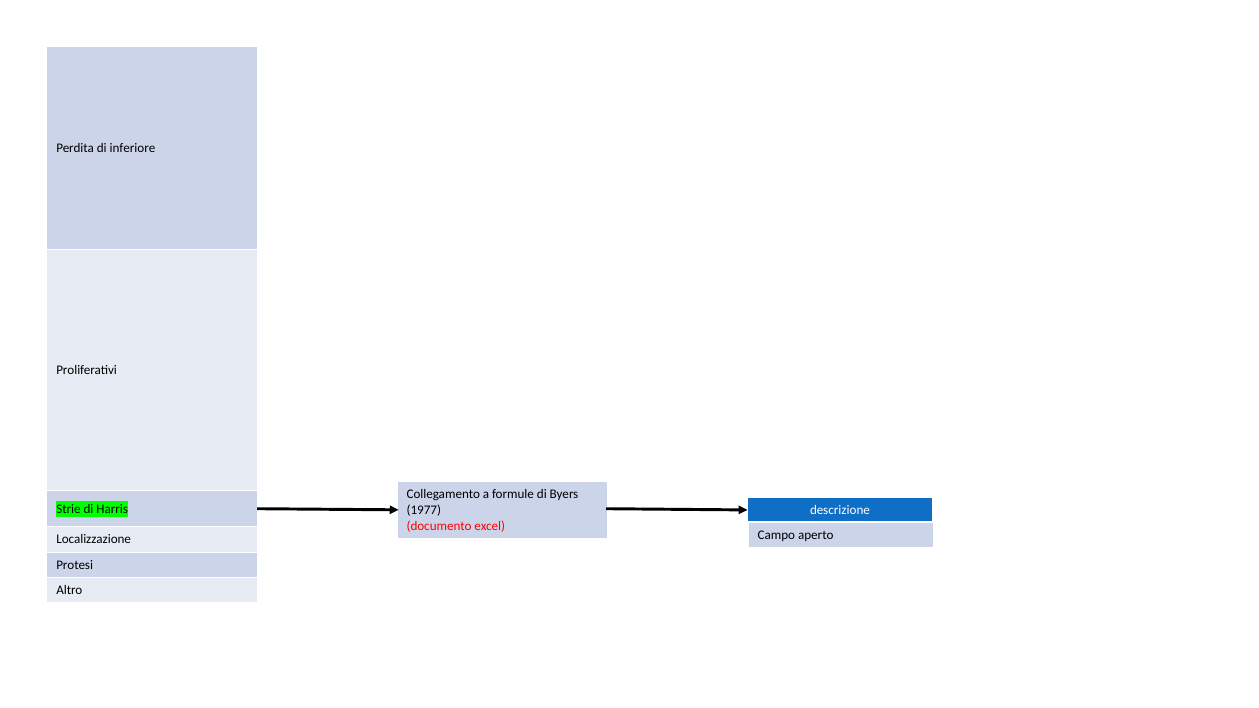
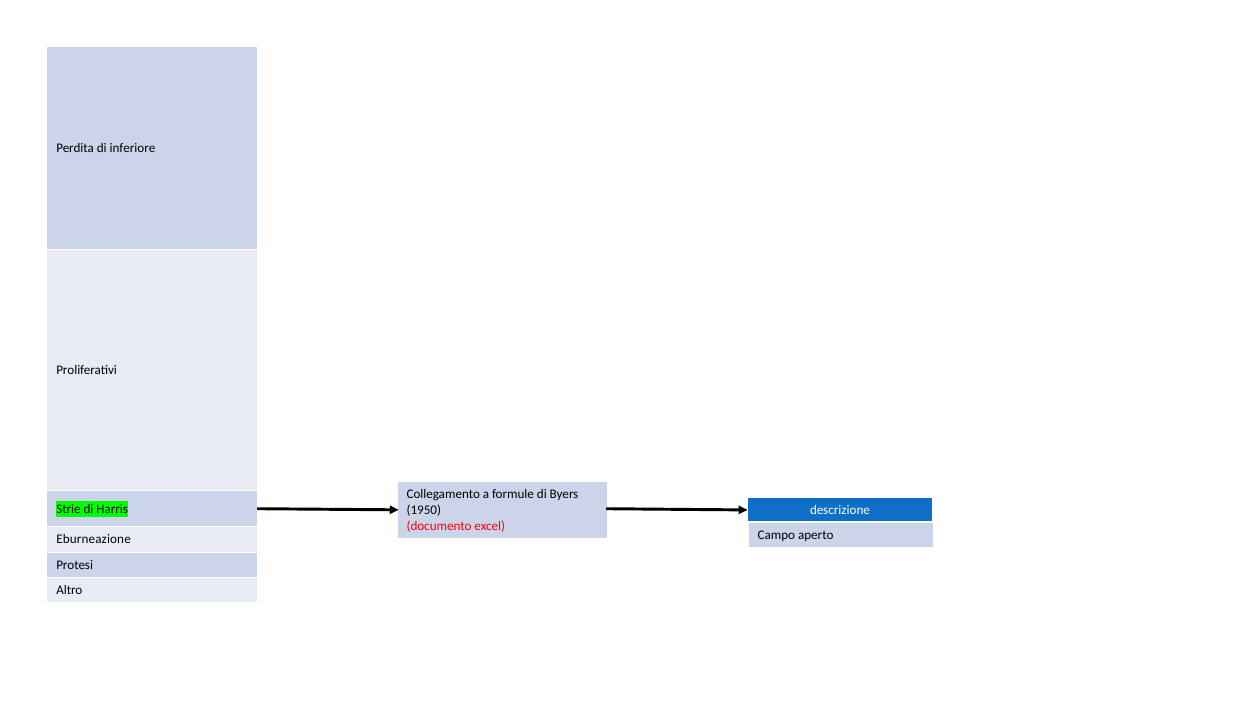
1977: 1977 -> 1950
Localizzazione: Localizzazione -> Eburneazione
